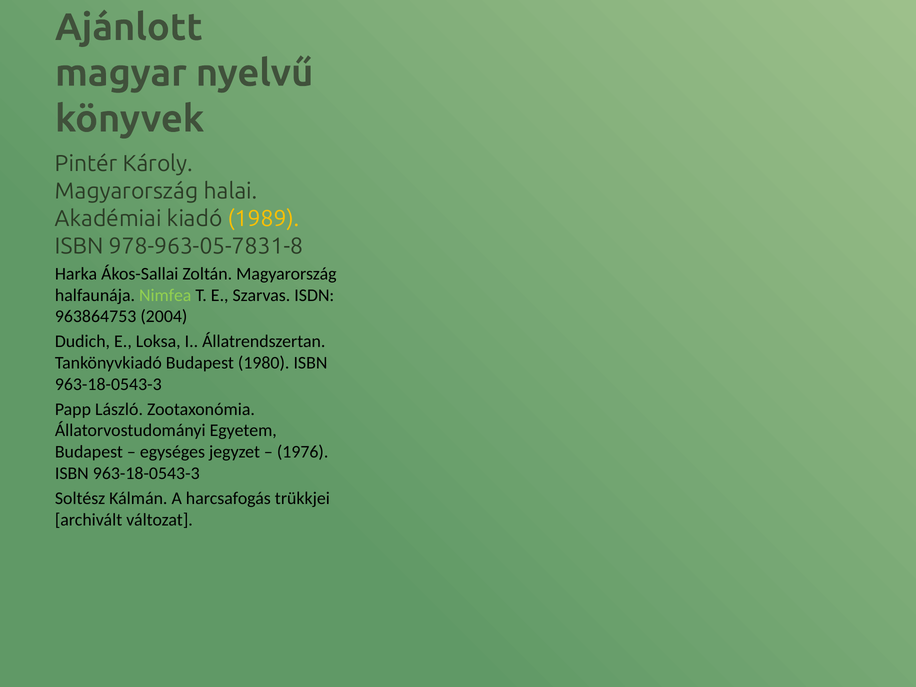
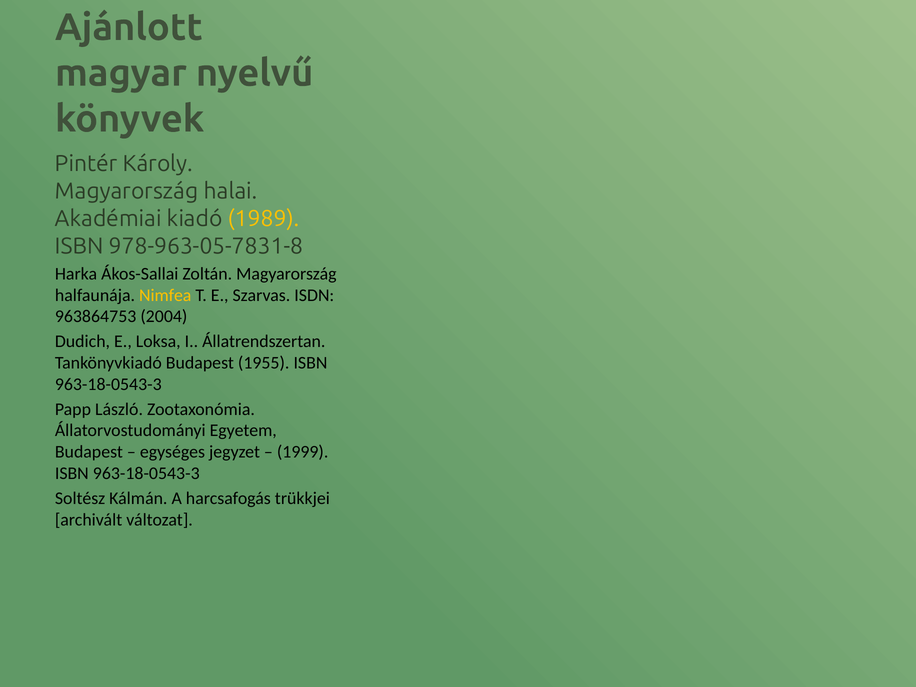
Nimfea colour: light green -> yellow
1980: 1980 -> 1955
1976: 1976 -> 1999
